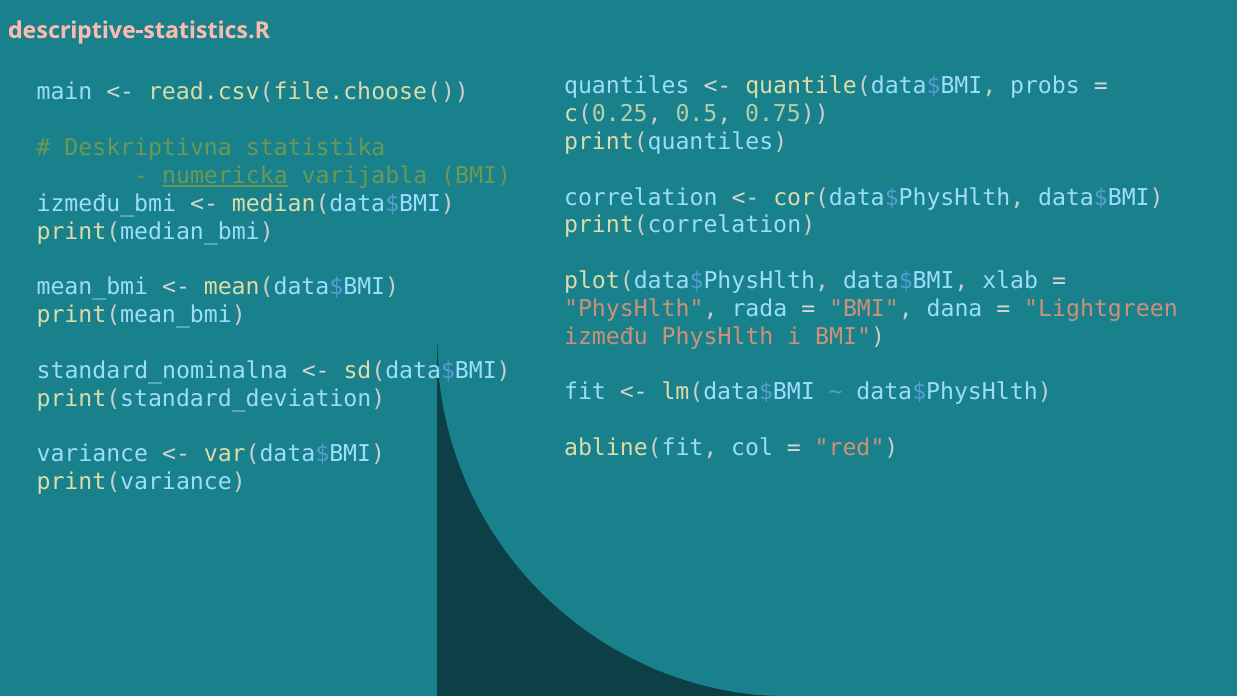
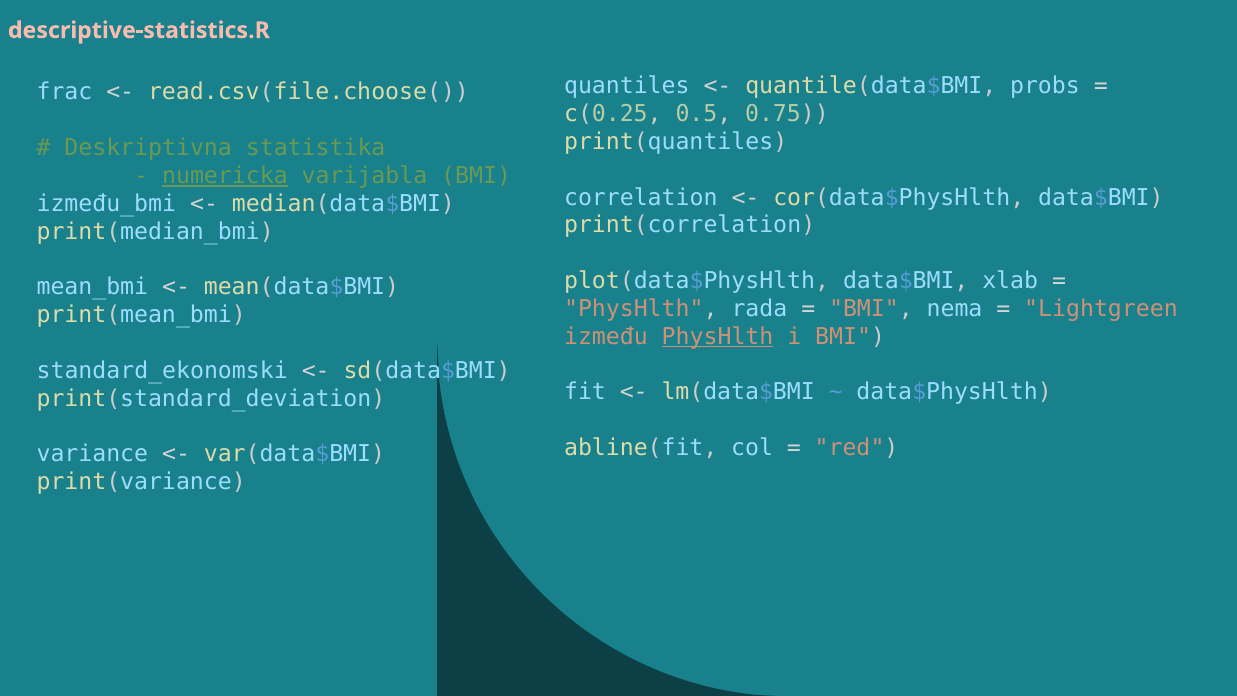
main: main -> frac
dana: dana -> nema
PhysHlth at (718, 337) underline: none -> present
standard_nominalna: standard_nominalna -> standard_ekonomski
